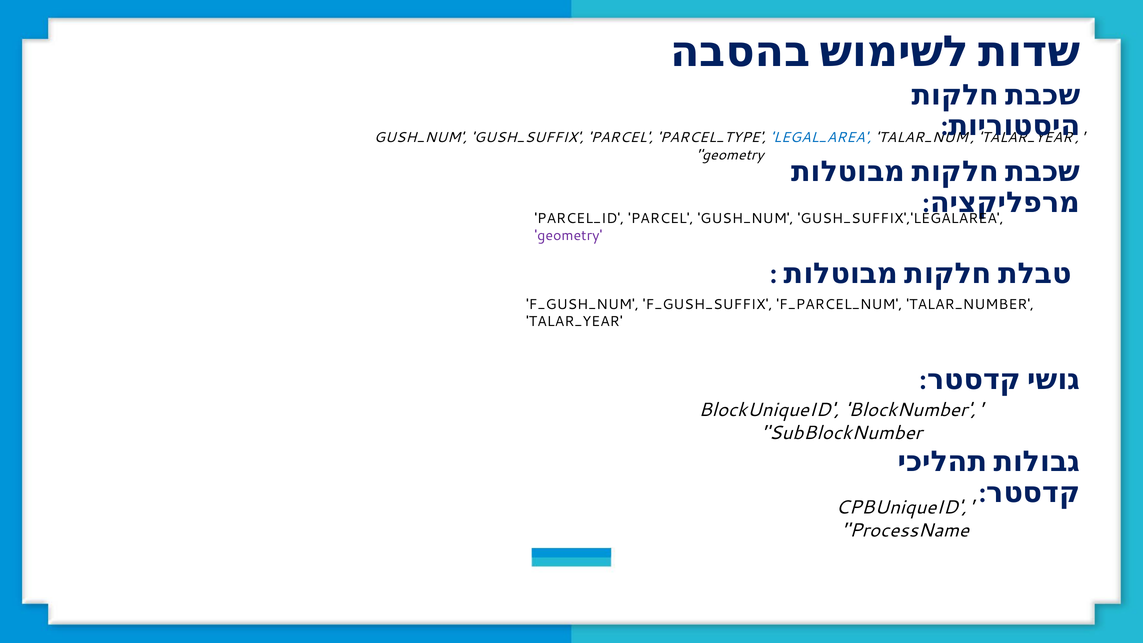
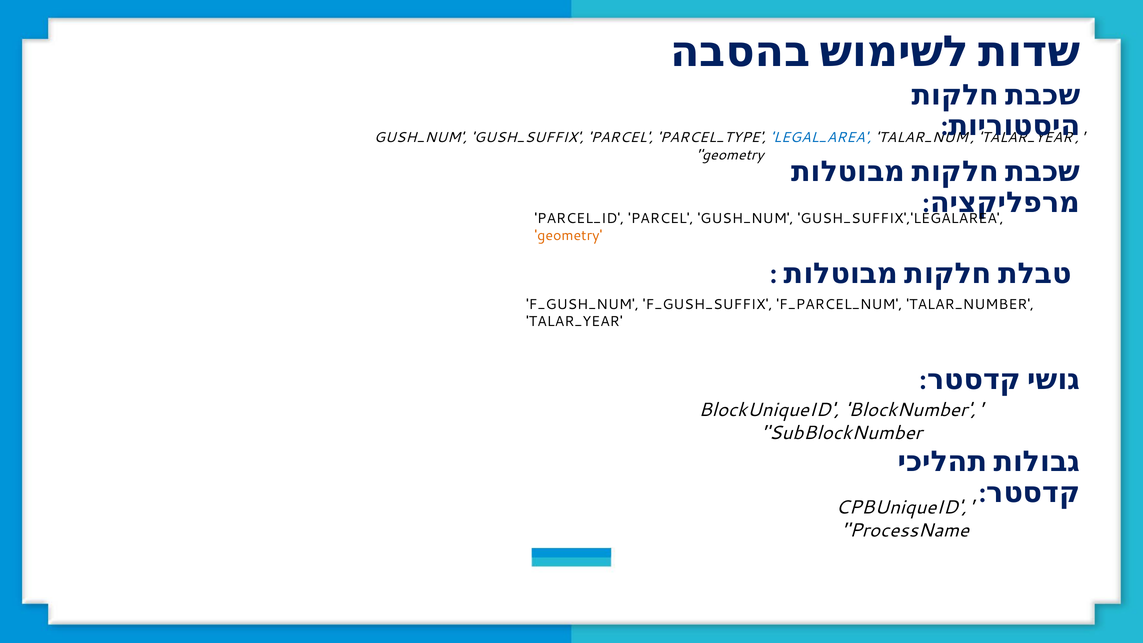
geometry at (568, 235) colour: purple -> orange
